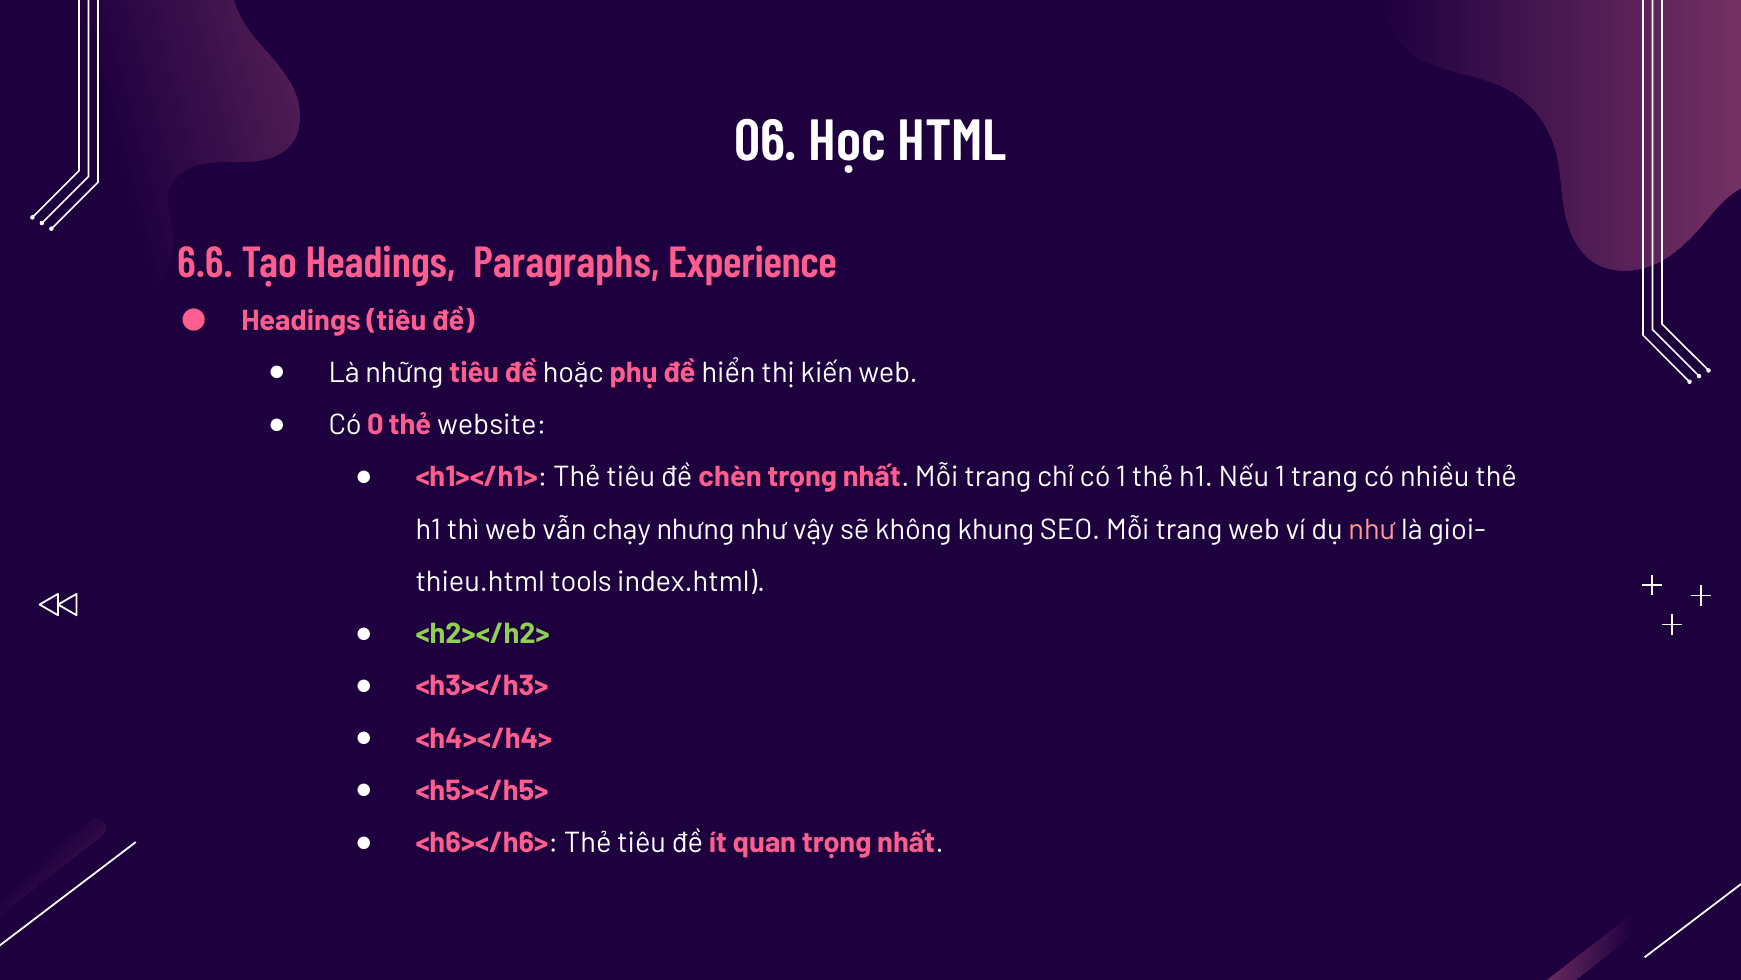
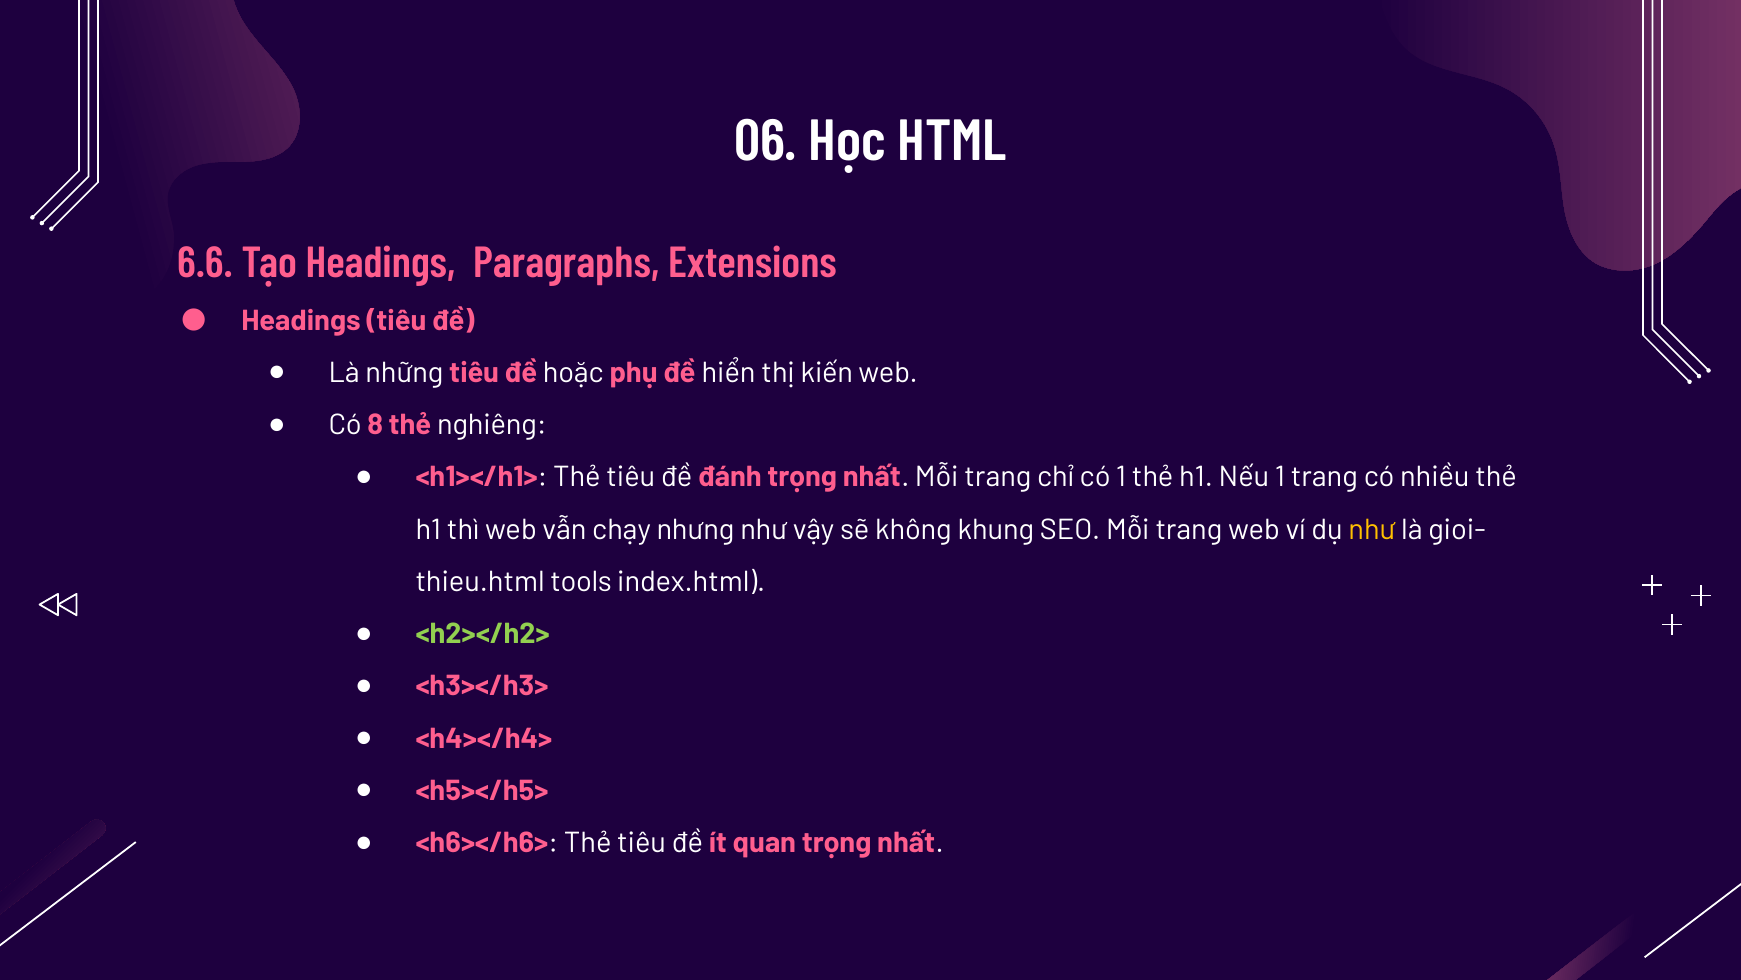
Experience: Experience -> Extensions
0: 0 -> 8
website: website -> nghiêng
chèn: chèn -> đánh
như at (1372, 529) colour: pink -> yellow
